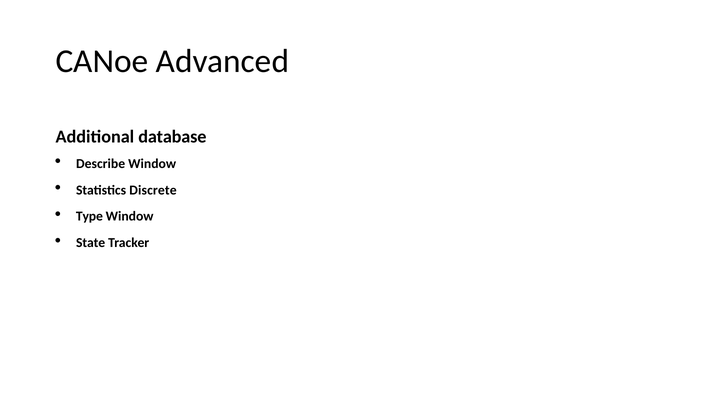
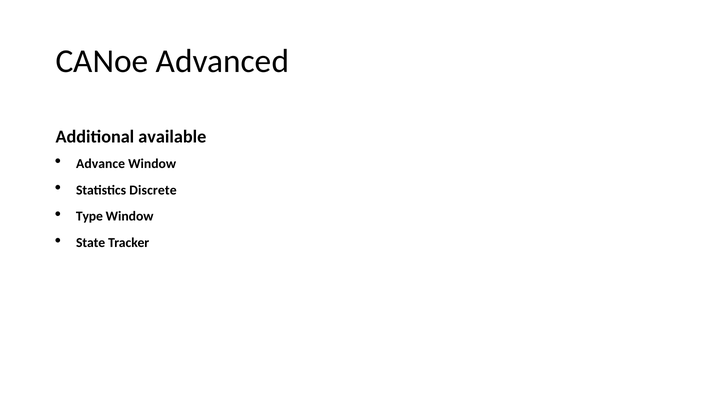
database: database -> available
Describe: Describe -> Advance
